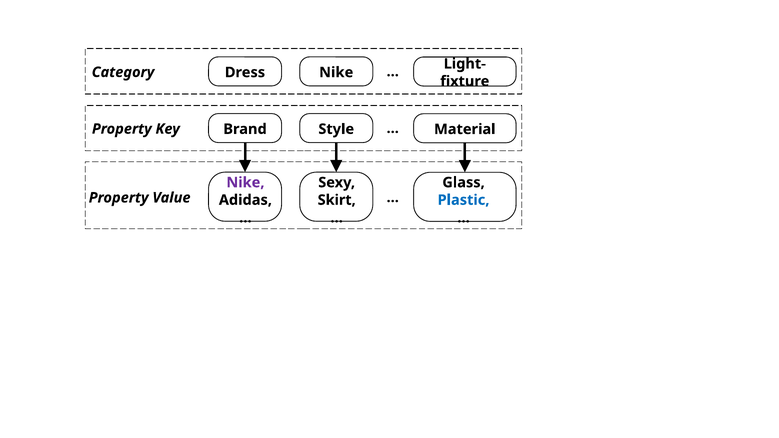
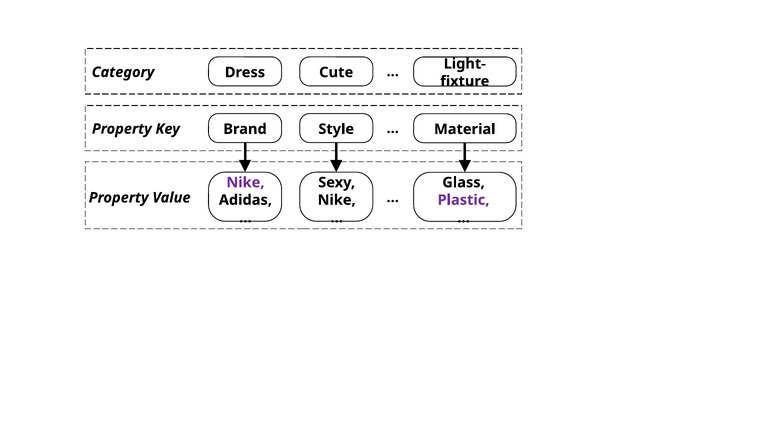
Dress Nike: Nike -> Cute
Skirt at (337, 200): Skirt -> Nike
Plastic colour: blue -> purple
